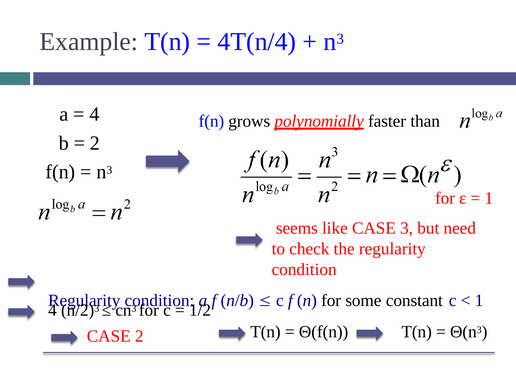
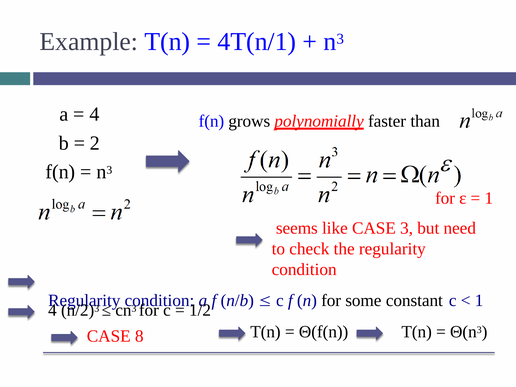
4T(n/4: 4T(n/4 -> 4T(n/1
CASE 2: 2 -> 8
